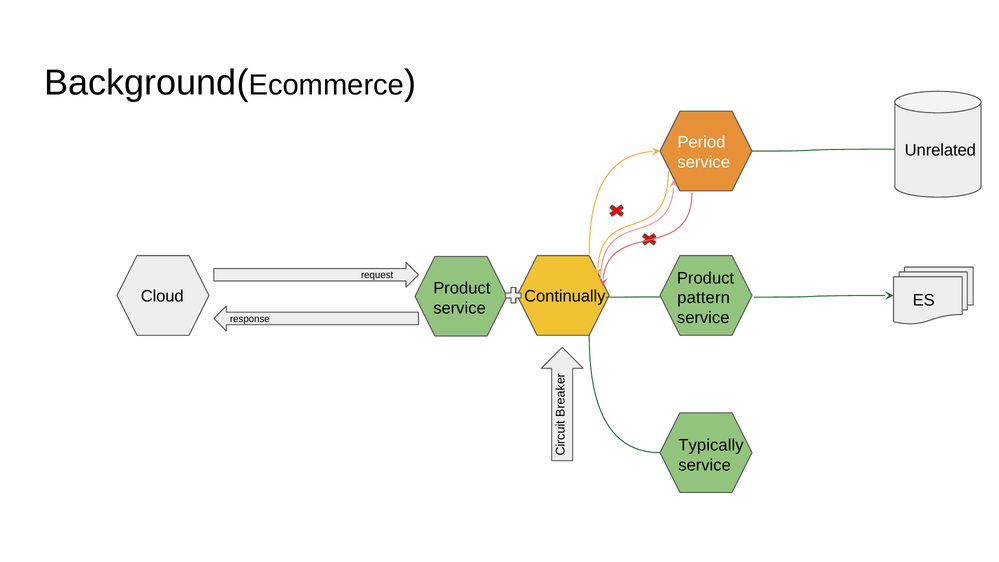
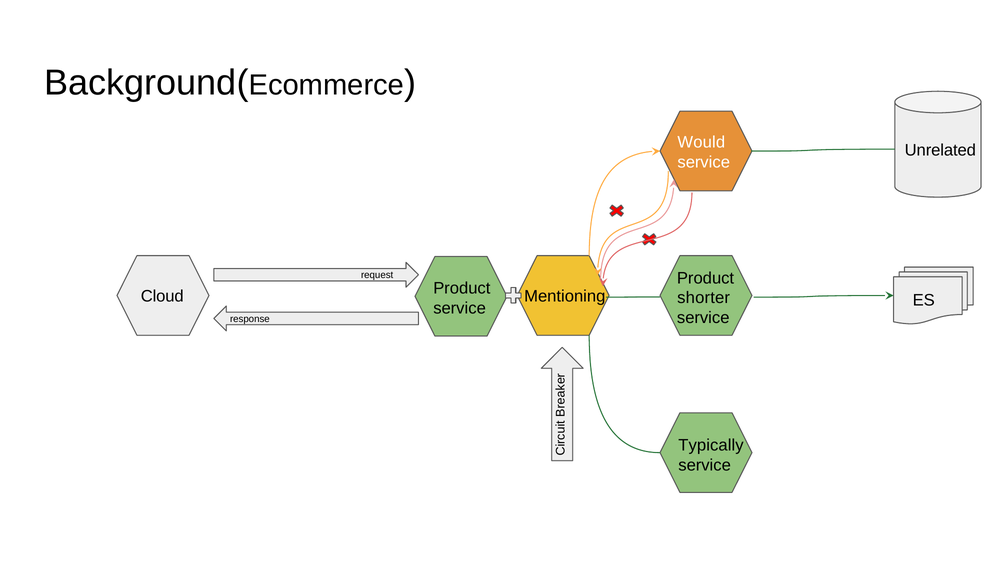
Period: Period -> Would
Continually: Continually -> Mentioning
pattern: pattern -> shorter
